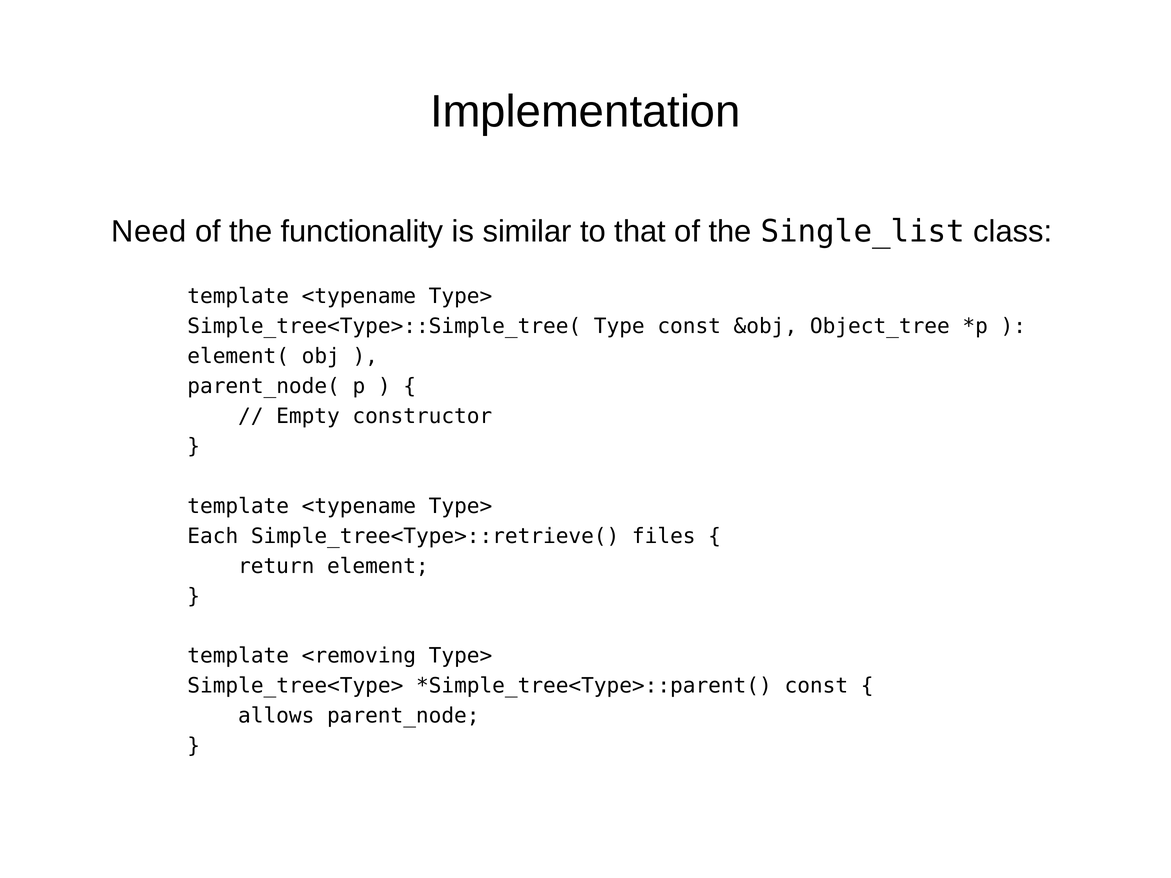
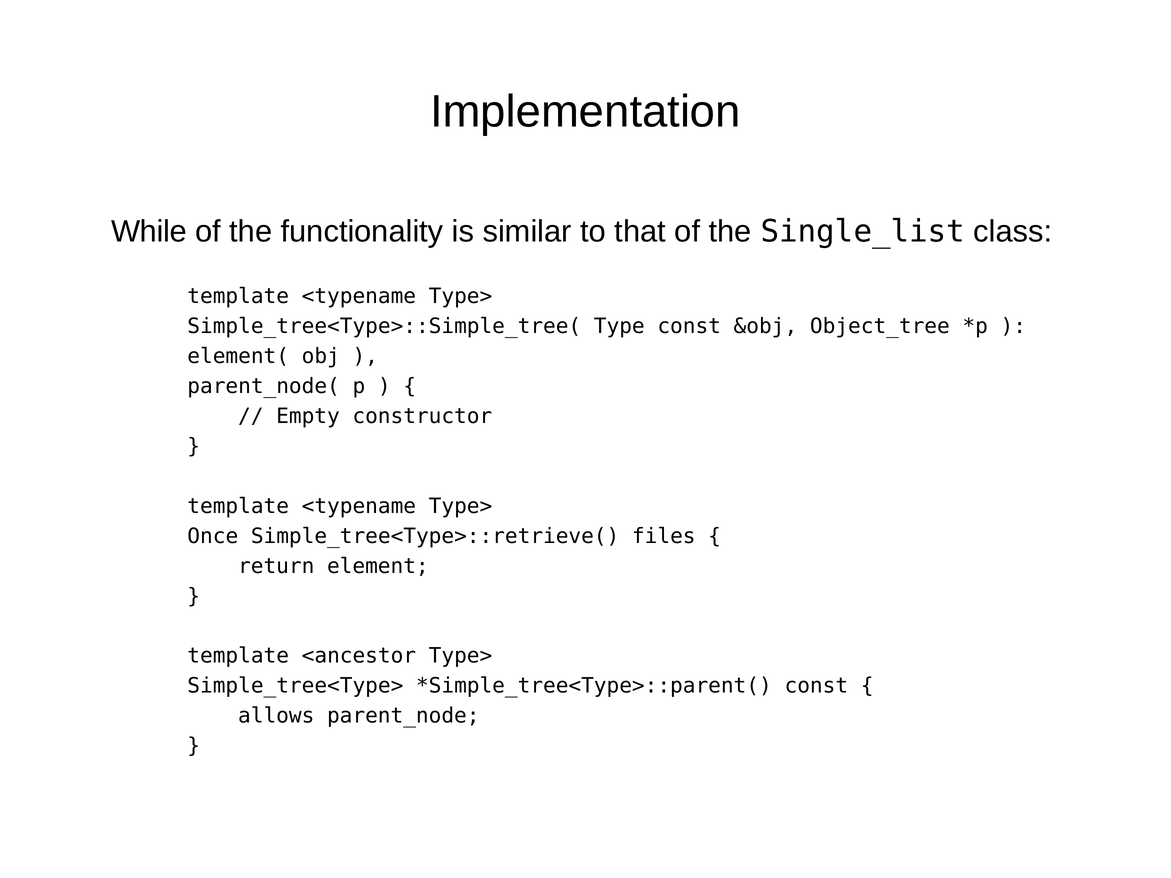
Need: Need -> While
Each: Each -> Once
<removing: <removing -> <ancestor
